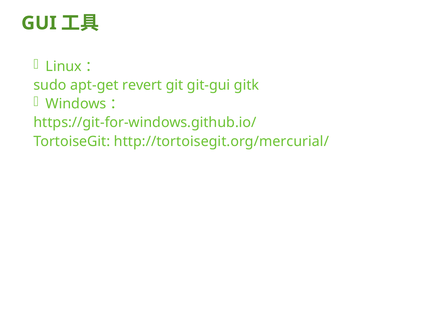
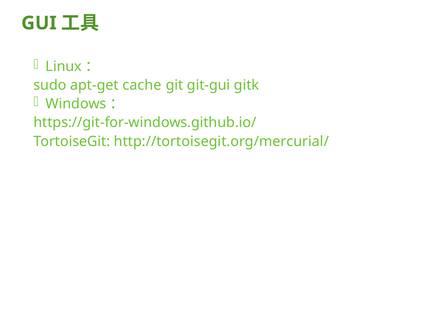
revert: revert -> cache
